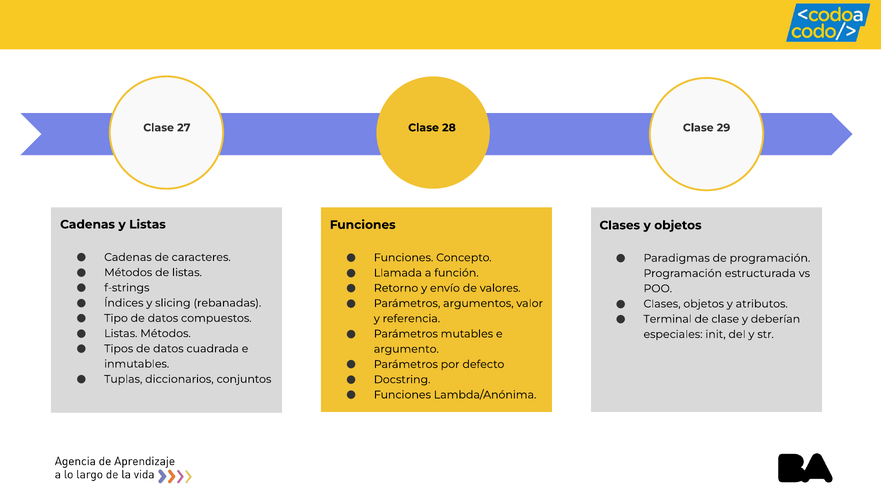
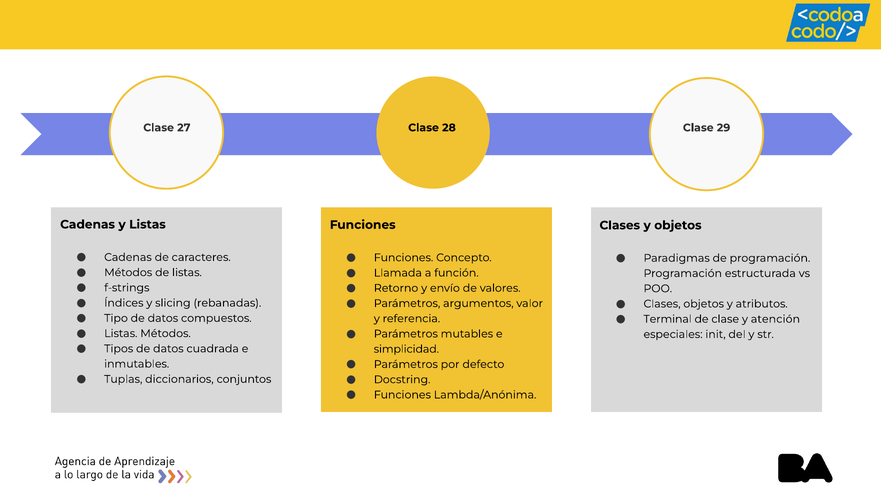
deberían: deberían -> atención
argumento: argumento -> simplicidad
